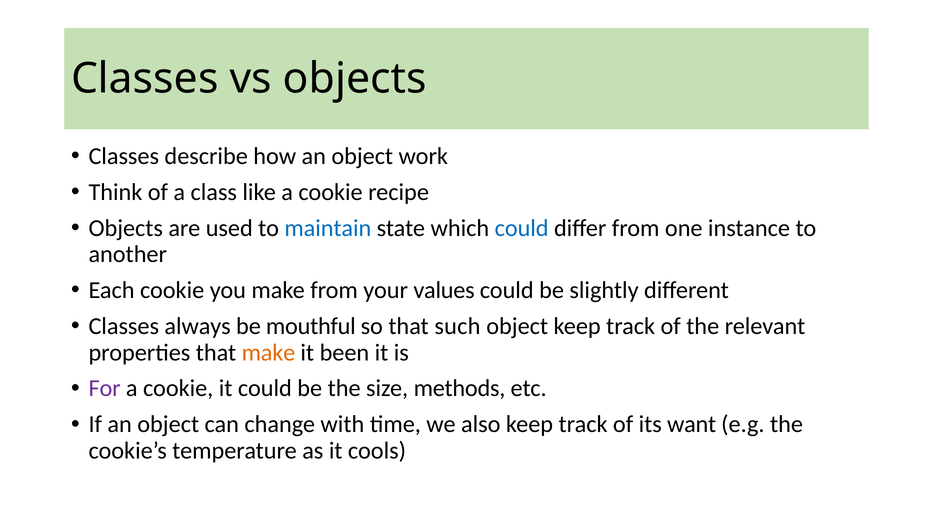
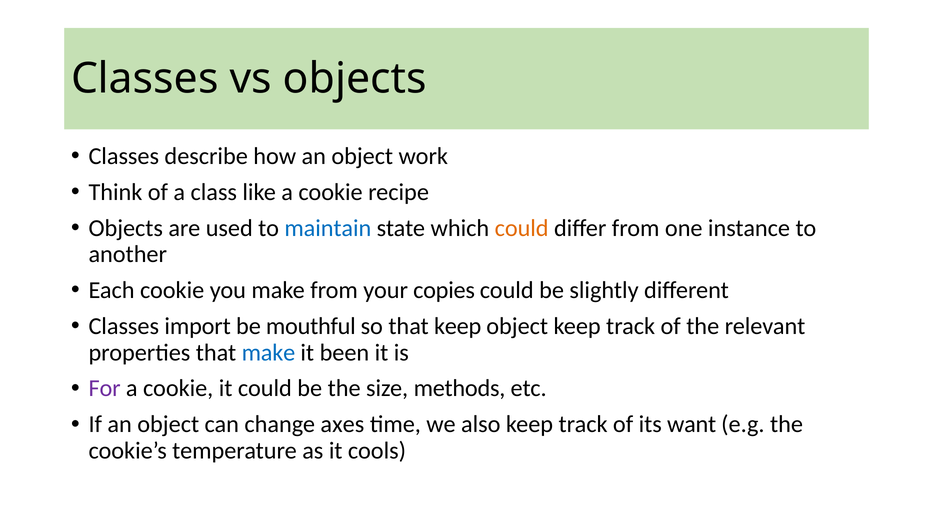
could at (522, 228) colour: blue -> orange
values: values -> copies
always: always -> import
that such: such -> keep
make at (268, 352) colour: orange -> blue
with: with -> axes
